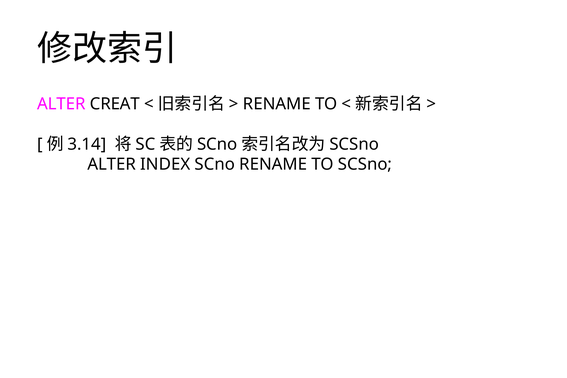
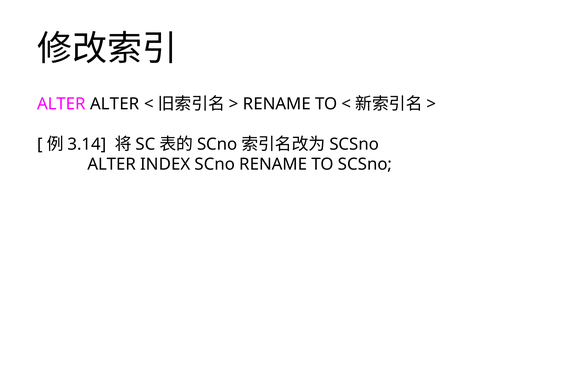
ALTER CREAT: CREAT -> ALTER
